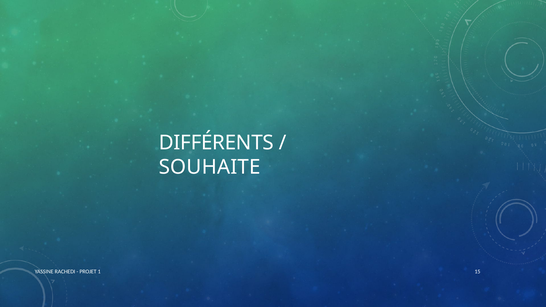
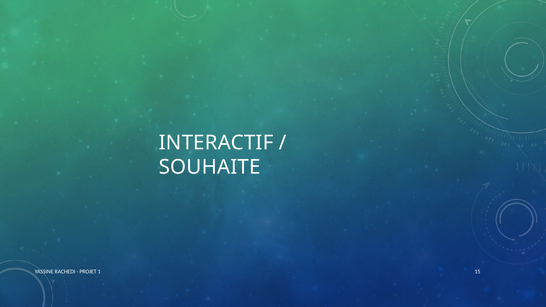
DIFFÉRENTS: DIFFÉRENTS -> INTERACTIF
